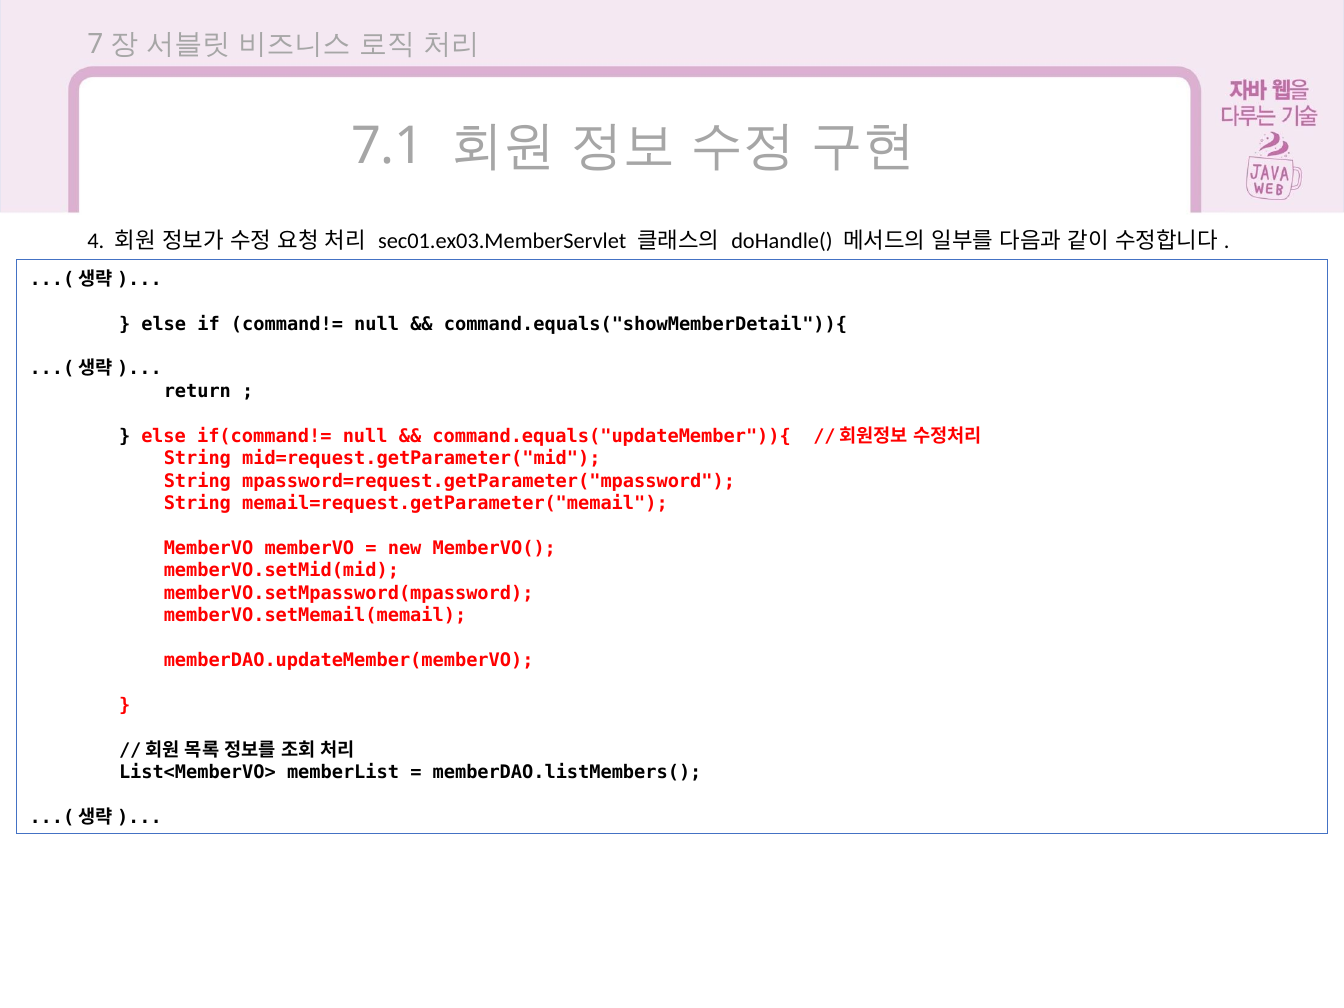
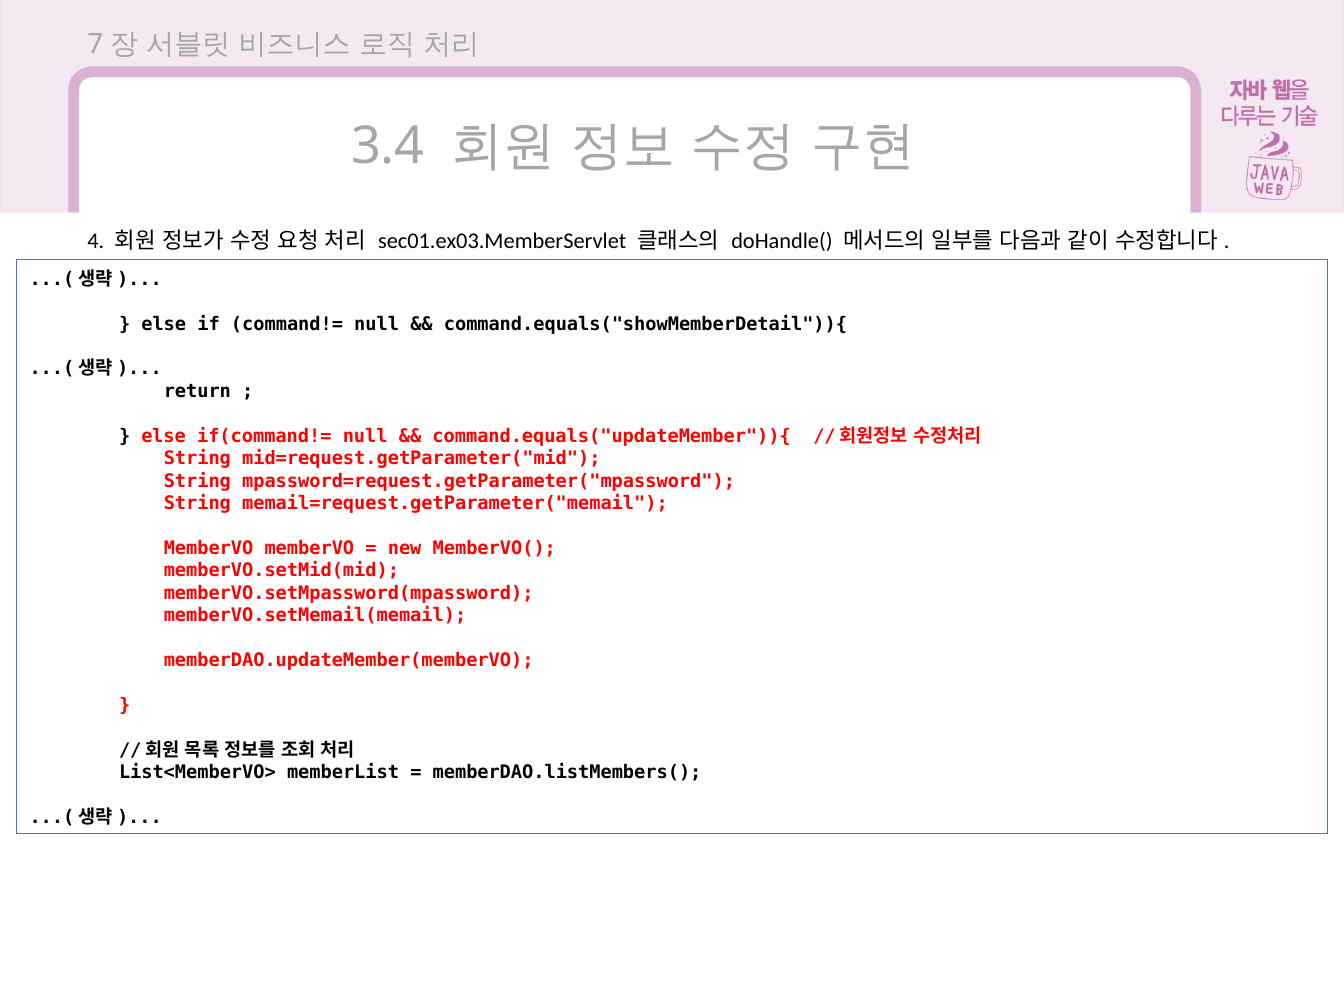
7.1: 7.1 -> 3.4
